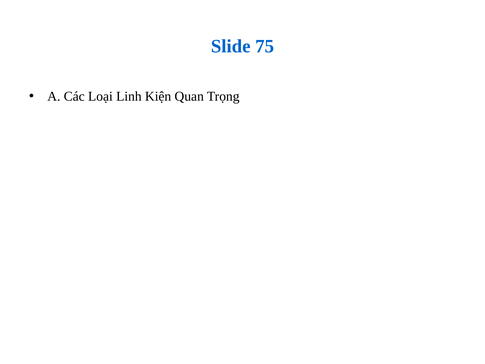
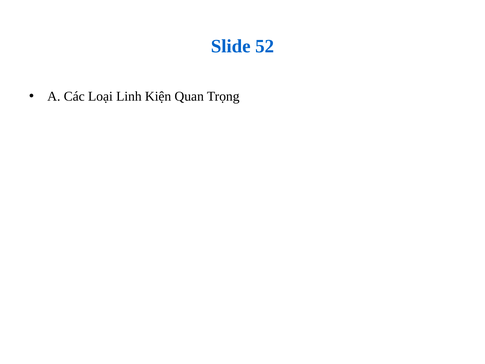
75: 75 -> 52
